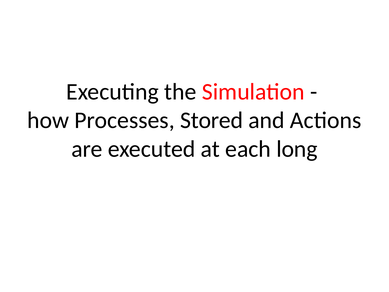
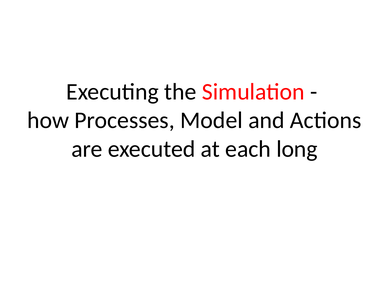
Stored: Stored -> Model
